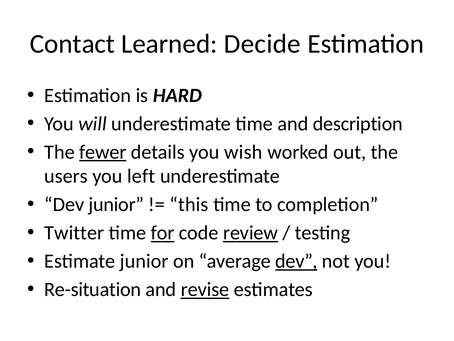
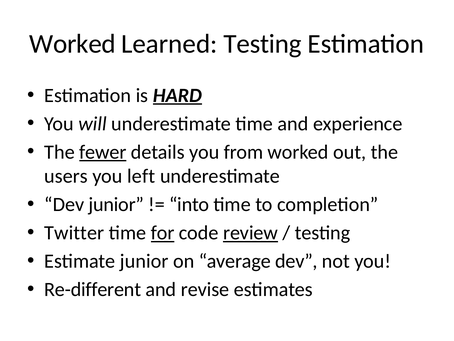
Contact at (72, 44): Contact -> Worked
Learned Decide: Decide -> Testing
HARD underline: none -> present
description: description -> experience
wish: wish -> from
this: this -> into
dev at (296, 261) underline: present -> none
Re-situation: Re-situation -> Re-different
revise underline: present -> none
